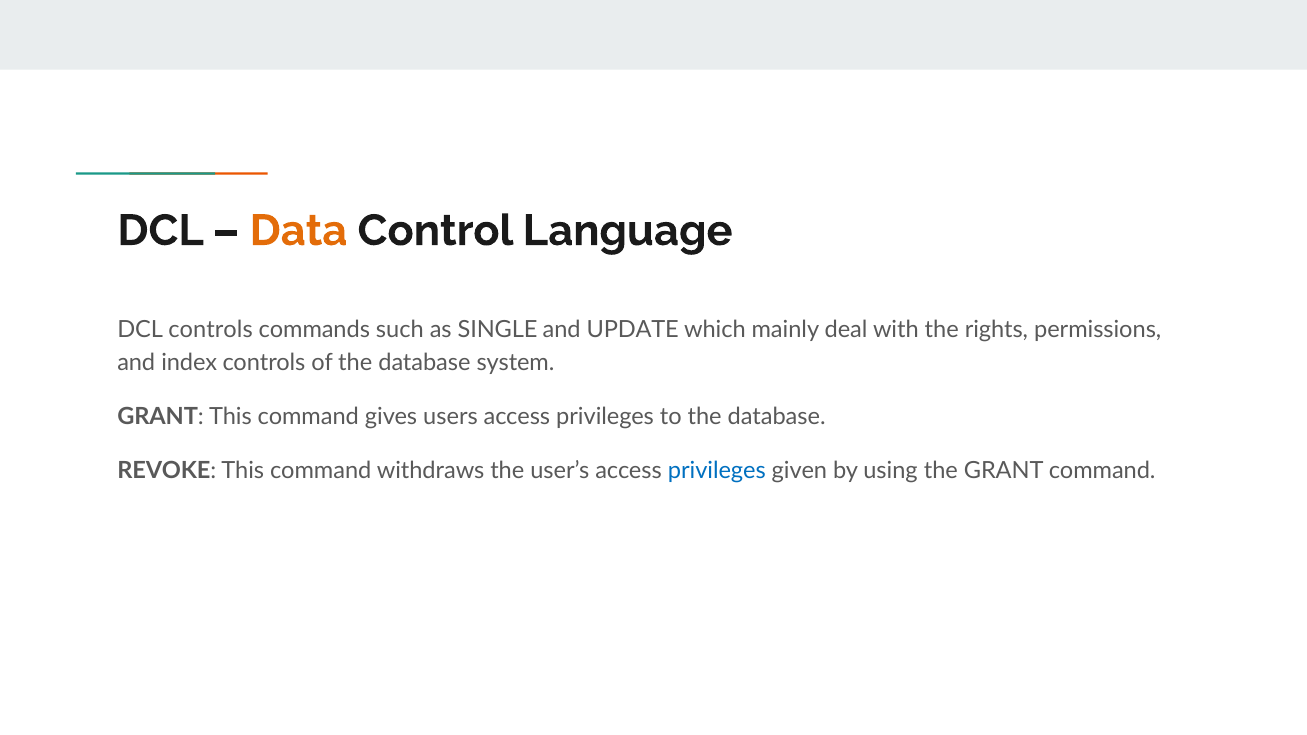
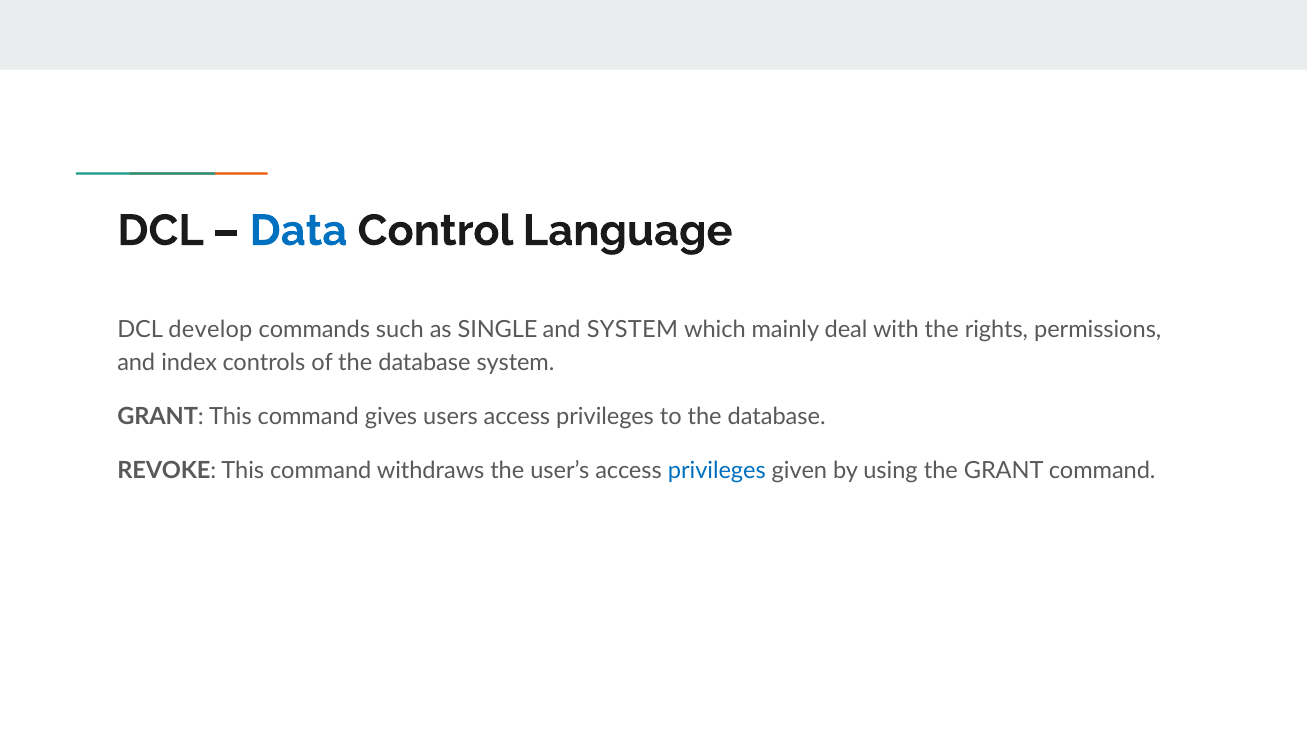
Data colour: orange -> blue
DCL controls: controls -> develop
and UPDATE: UPDATE -> SYSTEM
